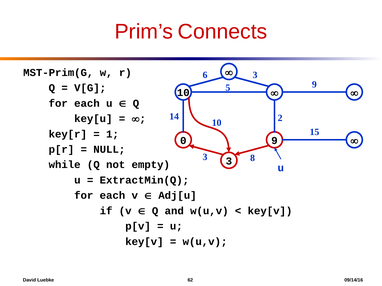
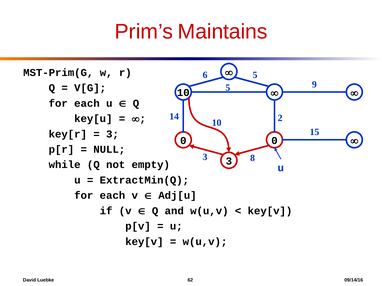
Connects: Connects -> Maintains
6 3: 3 -> 5
1 at (112, 134): 1 -> 3
0 9: 9 -> 0
